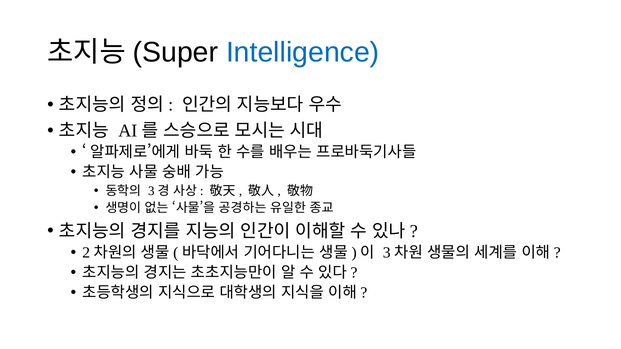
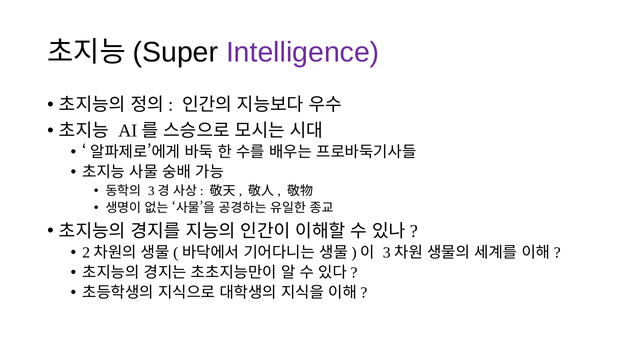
Intelligence colour: blue -> purple
